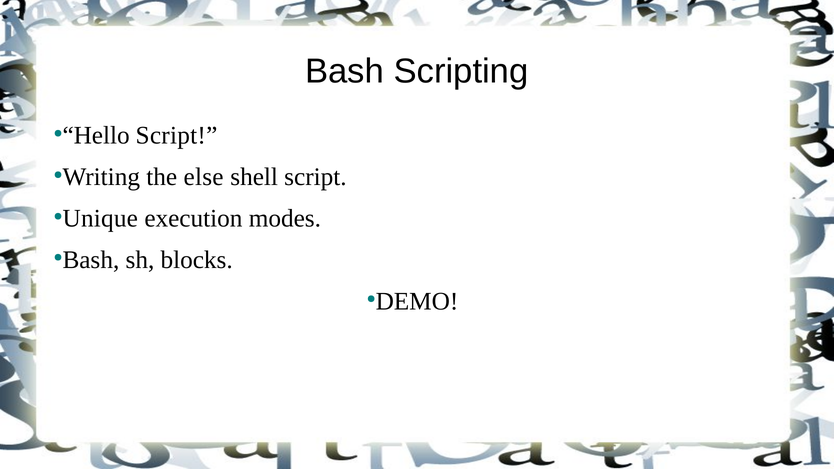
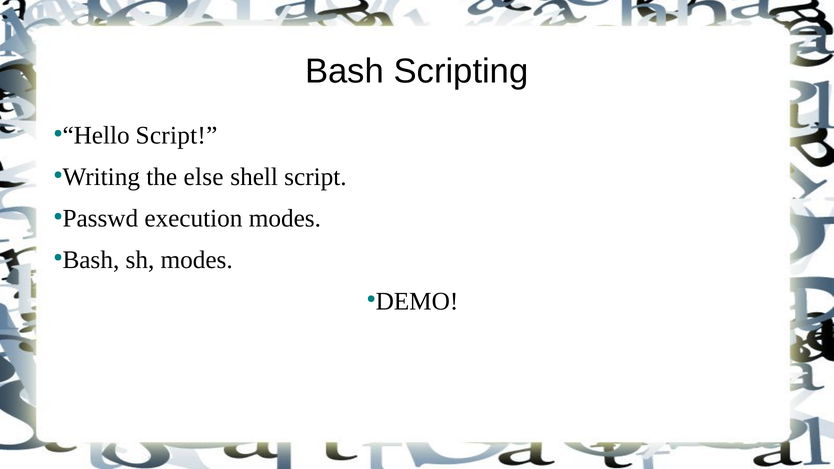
Unique: Unique -> Passwd
sh blocks: blocks -> modes
